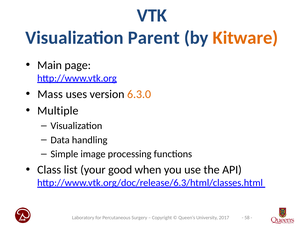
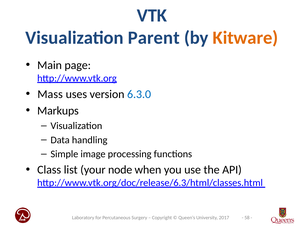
6.3.0 colour: orange -> blue
Multiple: Multiple -> Markups
good: good -> node
